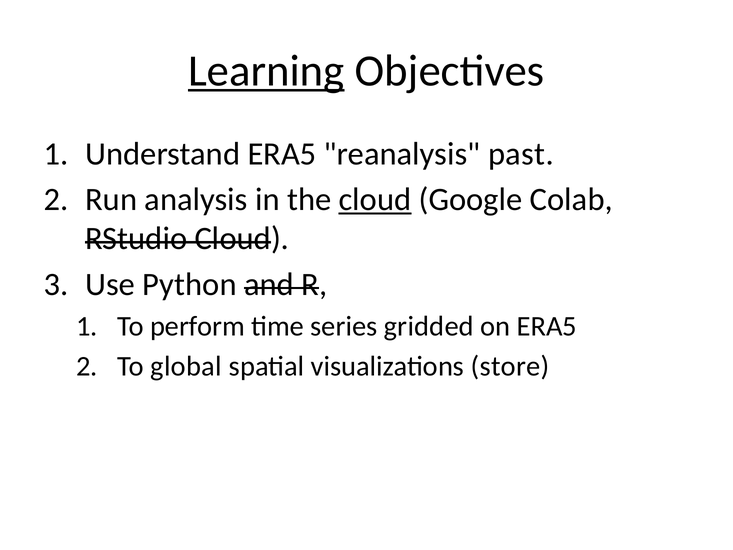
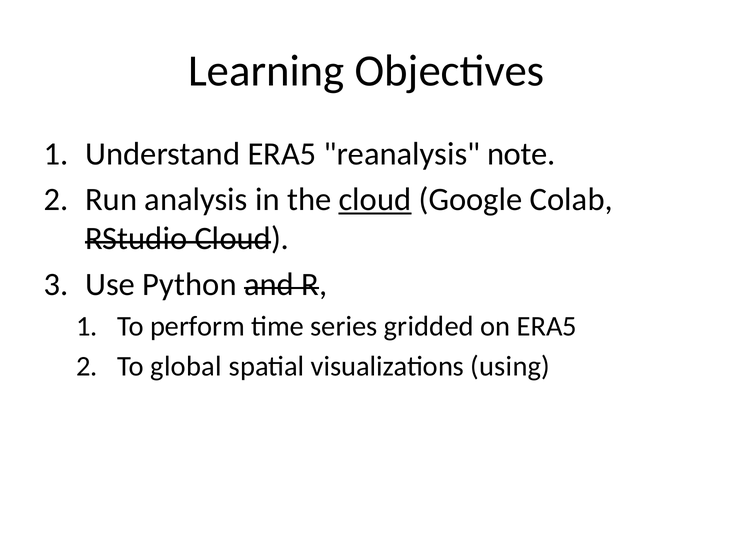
Learning underline: present -> none
past: past -> note
store: store -> using
